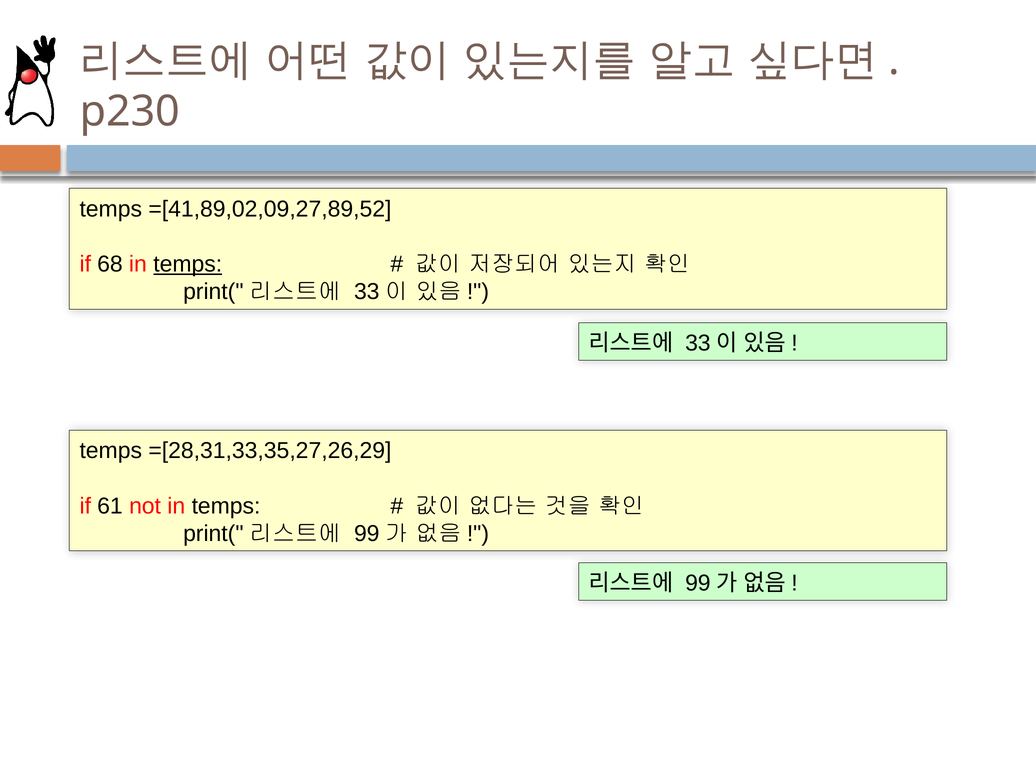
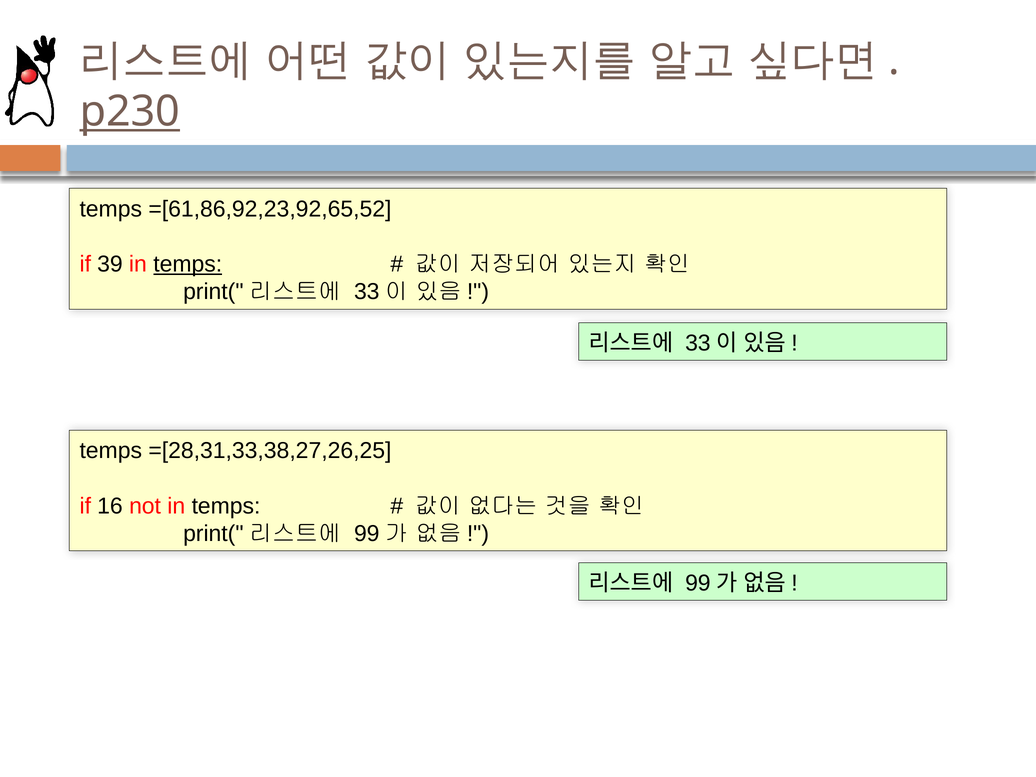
p230 underline: none -> present
=[41,89,02,09,27,89,52: =[41,89,02,09,27,89,52 -> =[61,86,92,23,92,65,52
68: 68 -> 39
=[28,31,33,35,27,26,29: =[28,31,33,35,27,26,29 -> =[28,31,33,38,27,26,25
61: 61 -> 16
